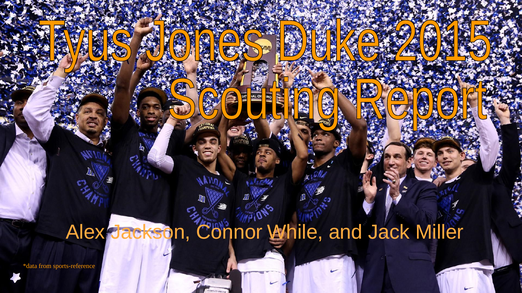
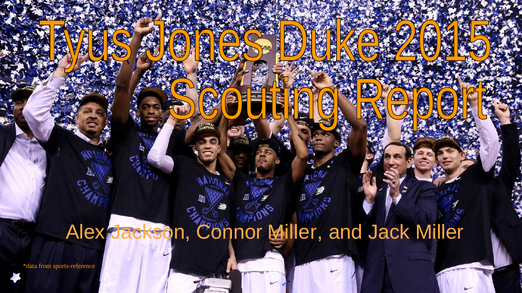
Connor While: While -> Miller
